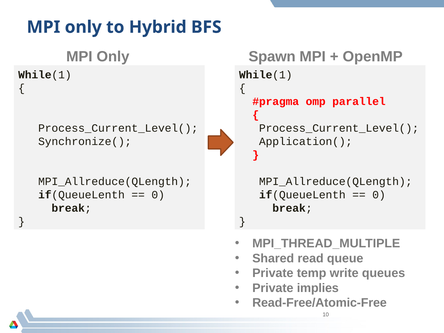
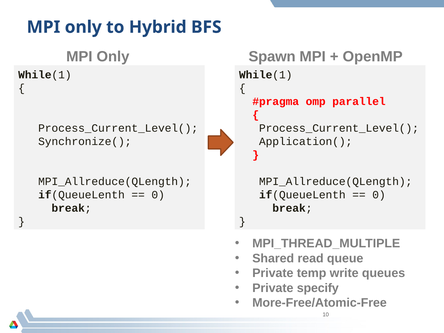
implies: implies -> specify
Read-Free/Atomic-Free: Read-Free/Atomic-Free -> More-Free/Atomic-Free
